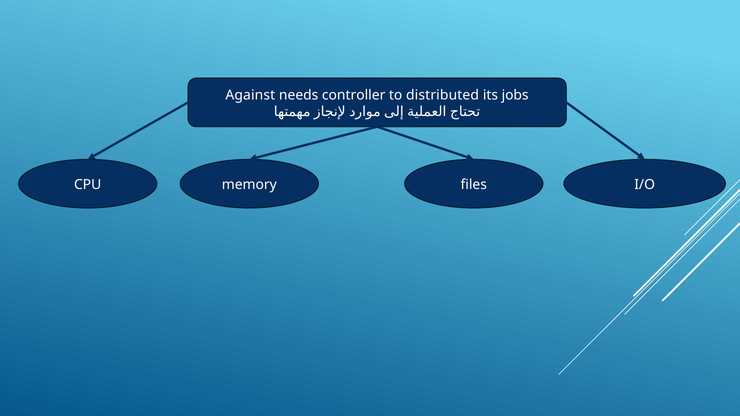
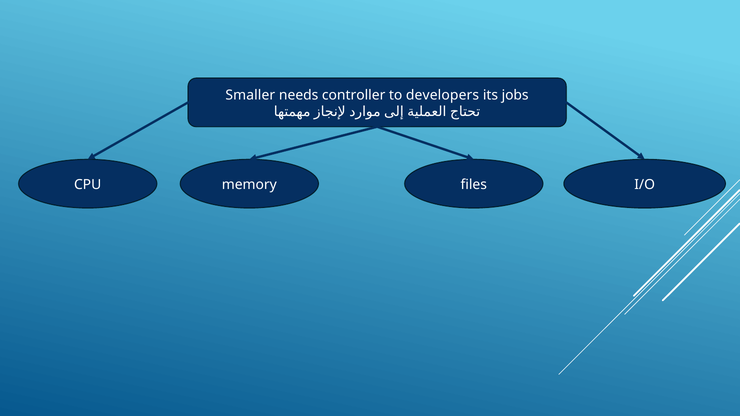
Against: Against -> Smaller
distributed: distributed -> developers
